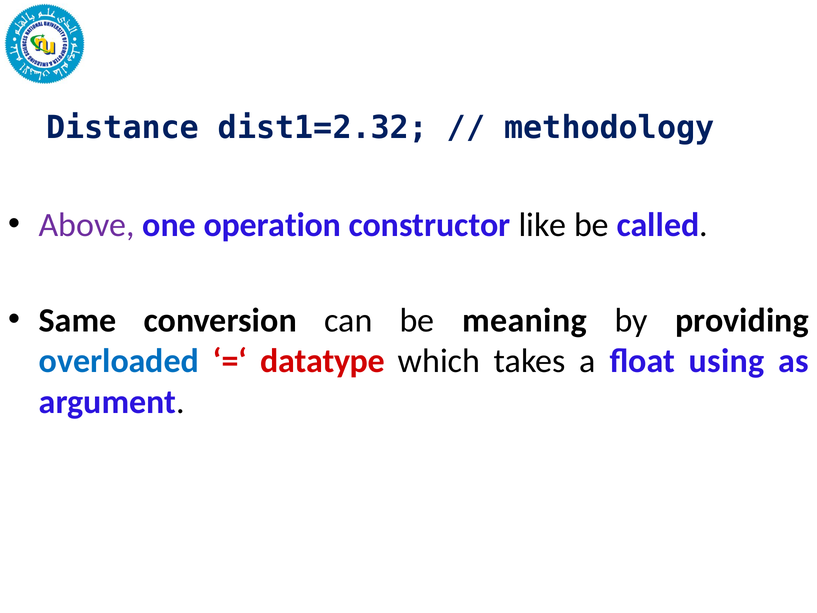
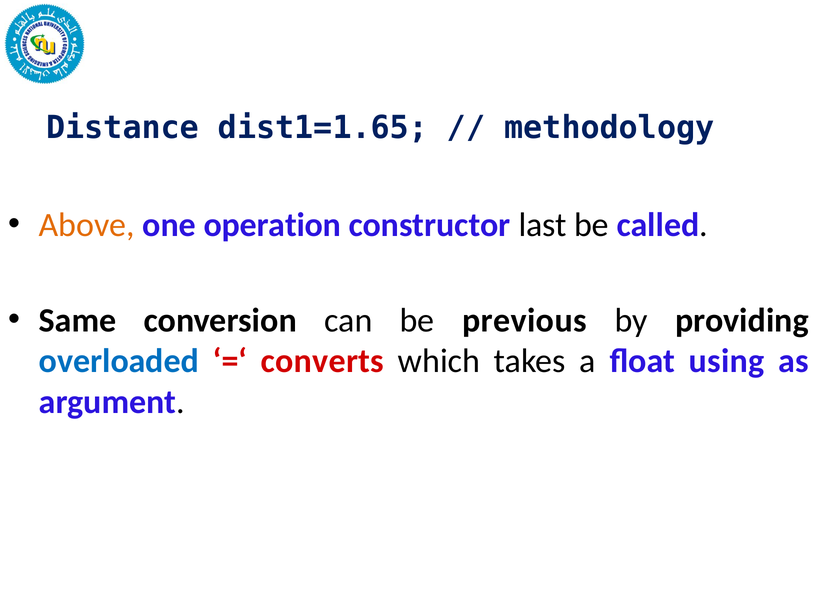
dist1=2.32: dist1=2.32 -> dist1=1.65
Above colour: purple -> orange
like: like -> last
meaning: meaning -> previous
datatype: datatype -> converts
